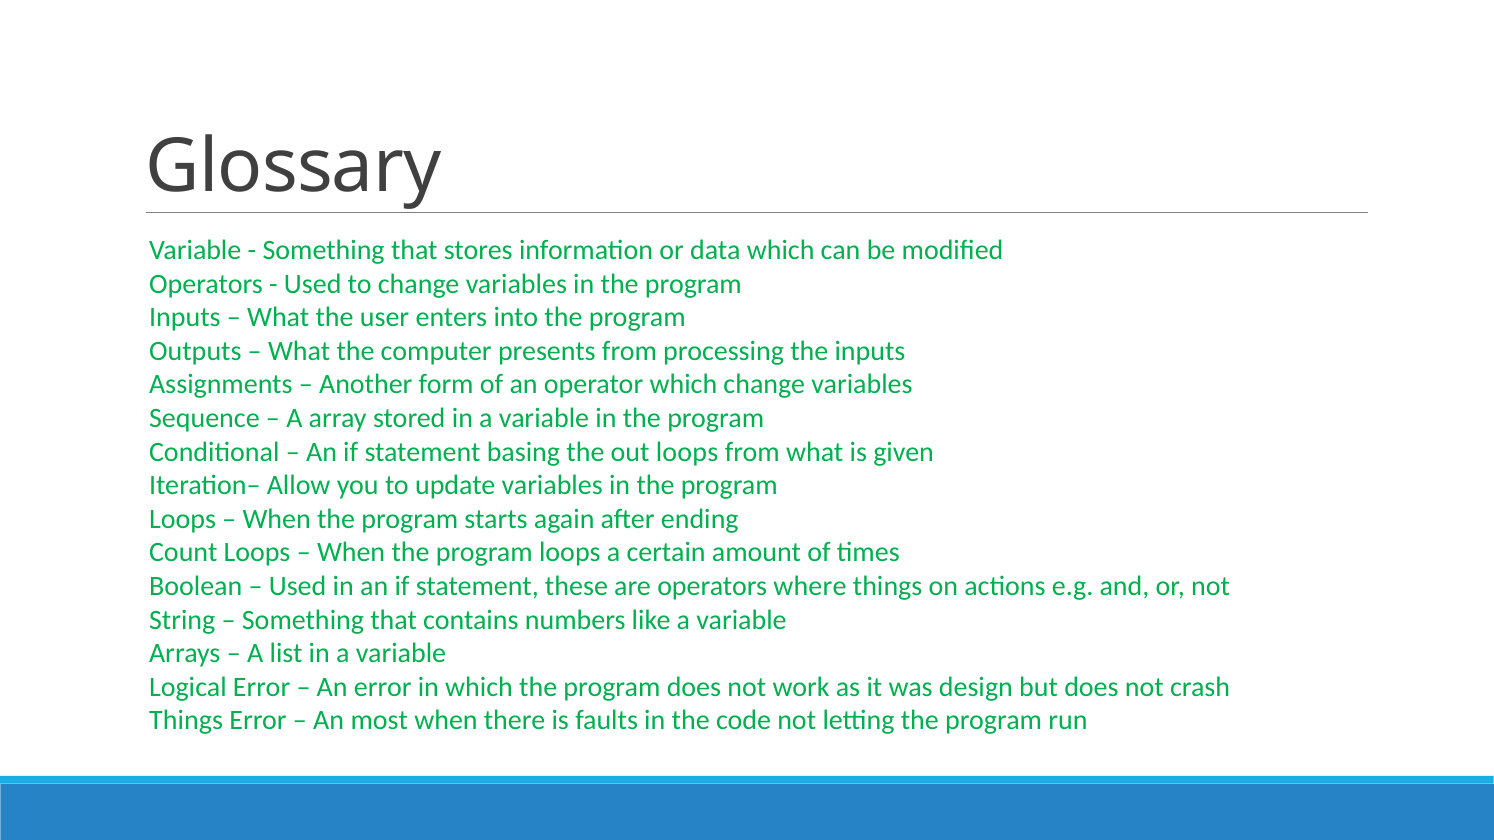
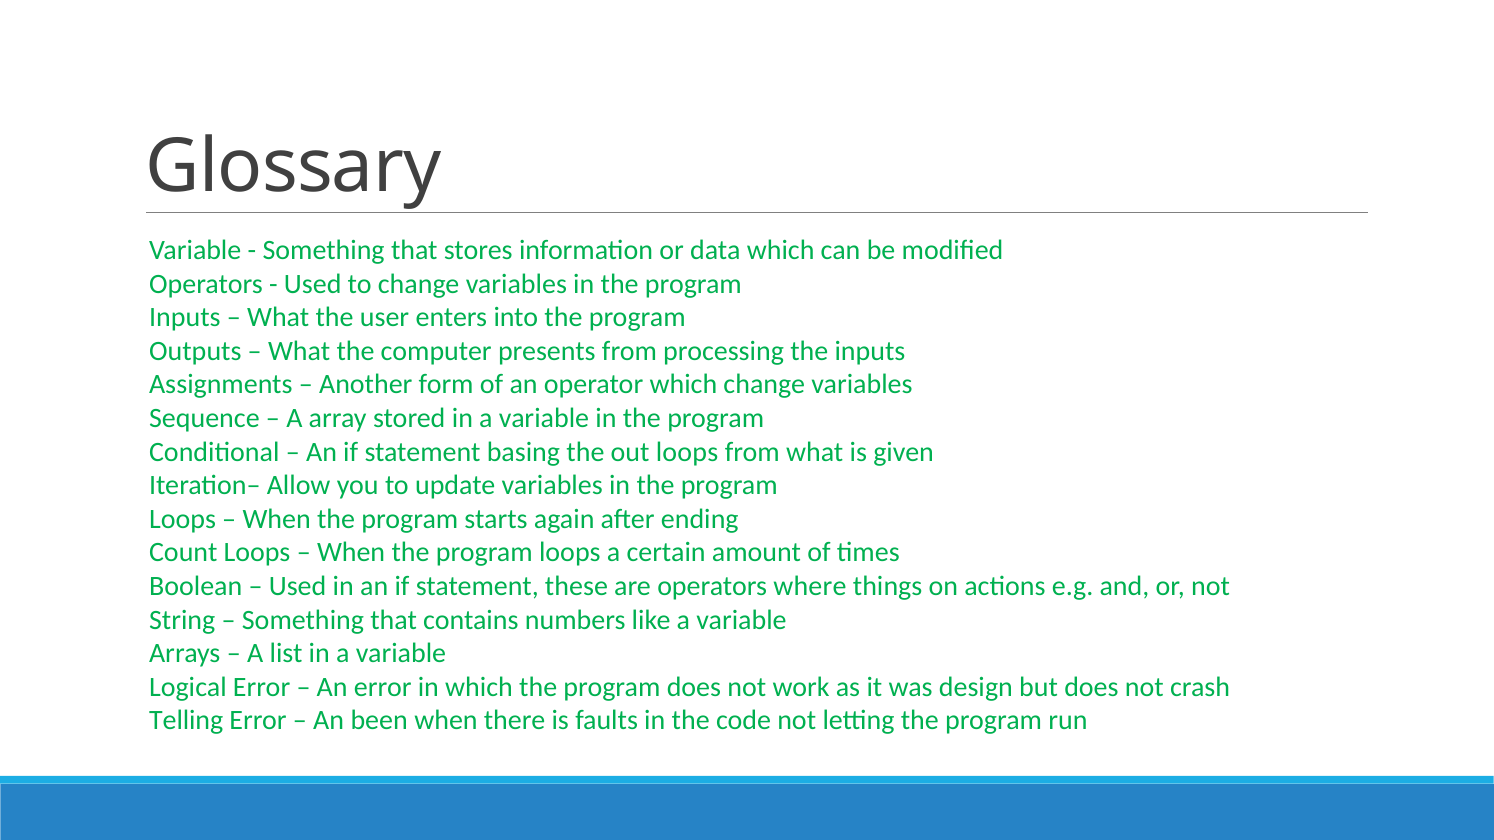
Things at (186, 721): Things -> Telling
most: most -> been
